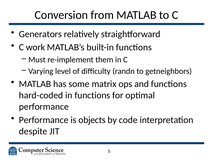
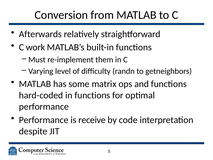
Generators: Generators -> Afterwards
objects: objects -> receive
